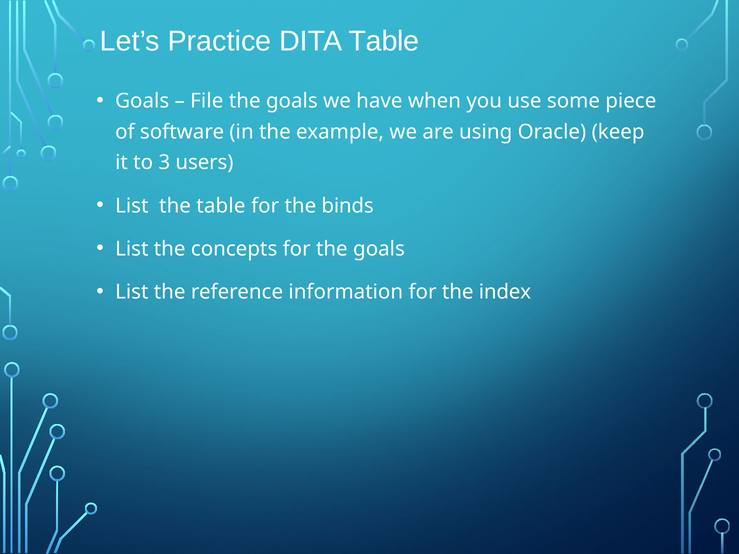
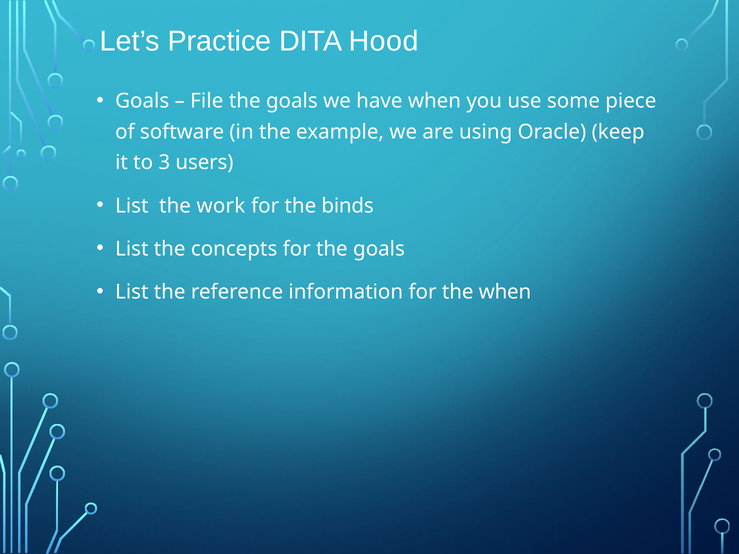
DITA Table: Table -> Hood
the table: table -> work
the index: index -> when
